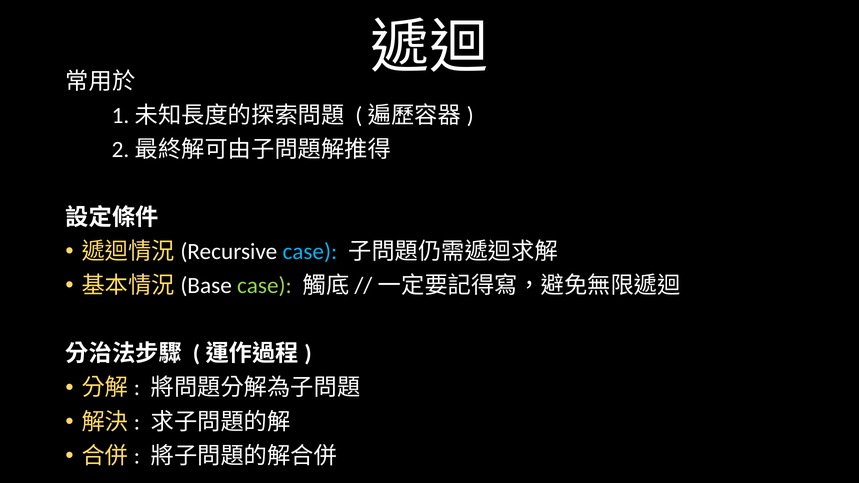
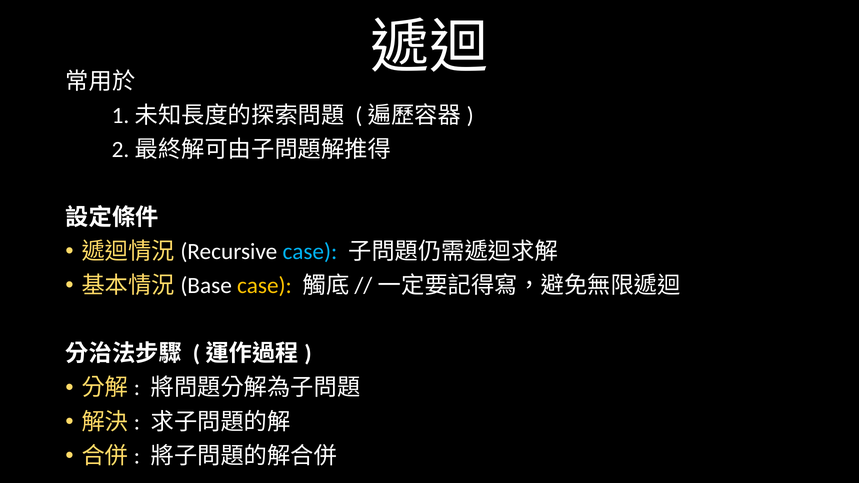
case at (264, 286) colour: light green -> yellow
